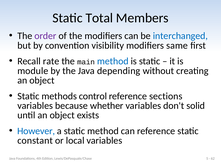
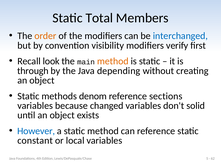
order colour: purple -> orange
same: same -> verify
rate: rate -> look
method at (113, 61) colour: blue -> orange
module: module -> through
control: control -> denom
whether: whether -> changed
